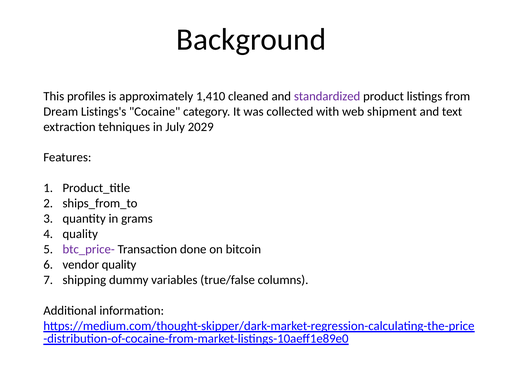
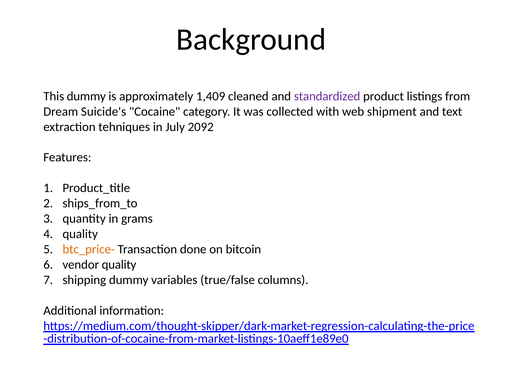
This profiles: profiles -> dummy
1,410: 1,410 -> 1,409
Listings's: Listings's -> Suicide's
2029: 2029 -> 2092
btc_price- colour: purple -> orange
